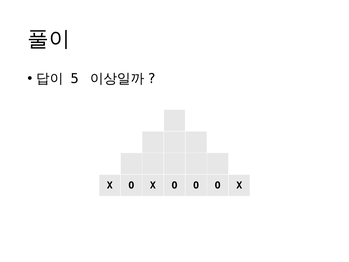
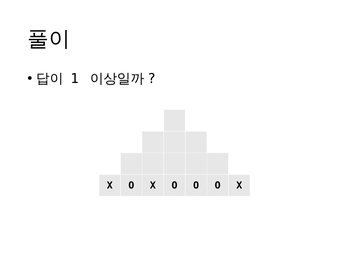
5: 5 -> 1
